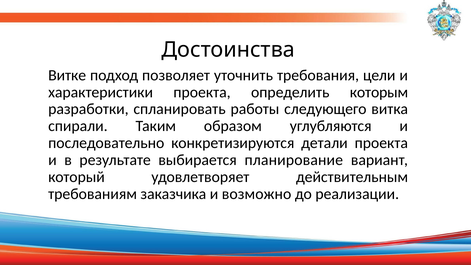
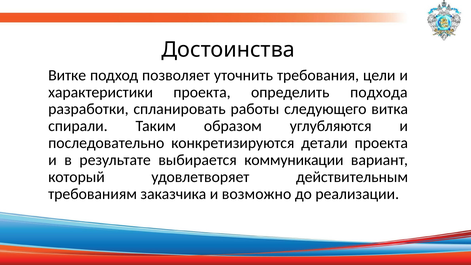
которым: которым -> подхода
планирование: планирование -> коммуникации
